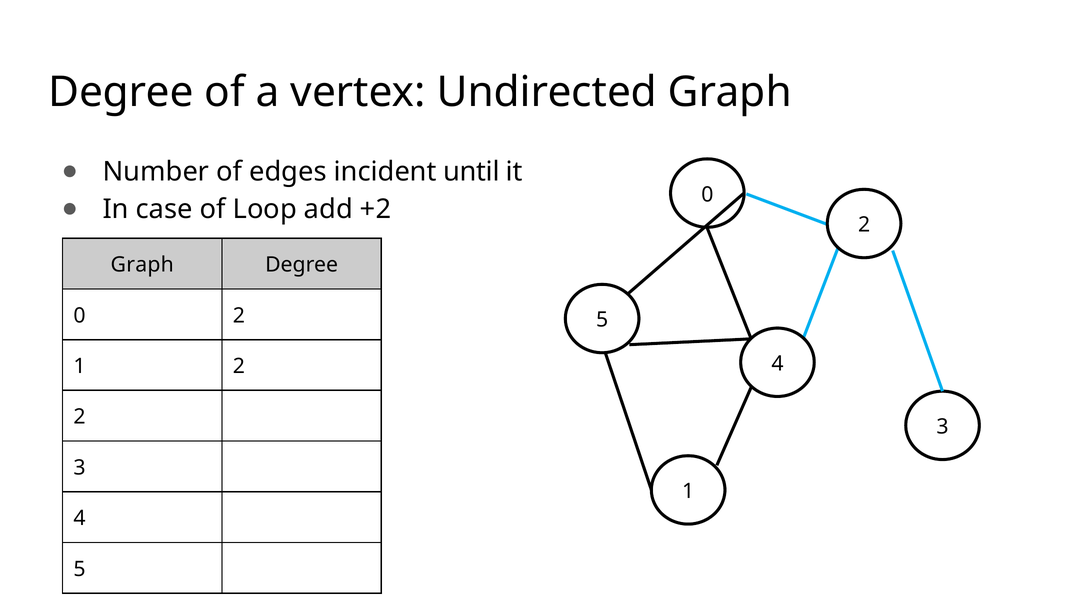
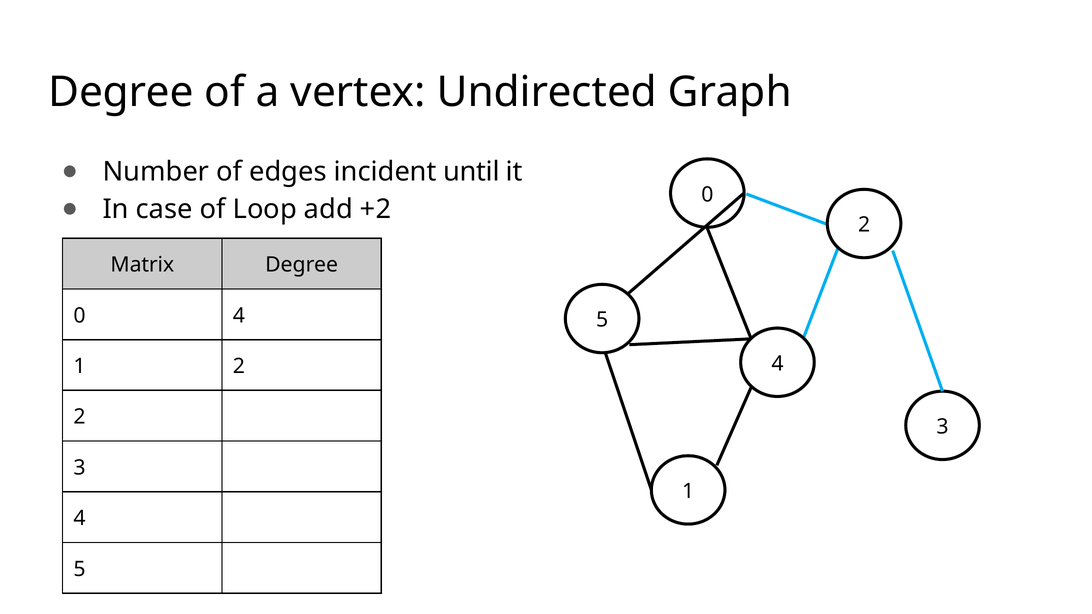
Graph at (142, 265): Graph -> Matrix
0 2: 2 -> 4
